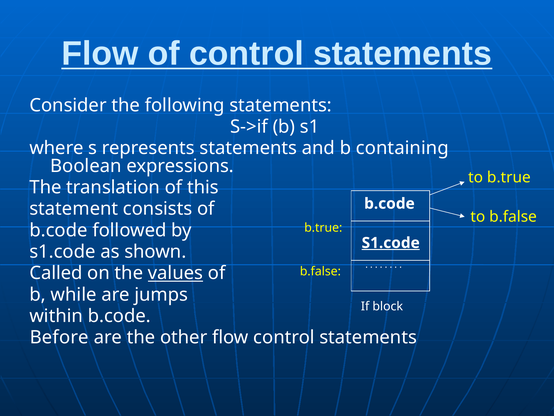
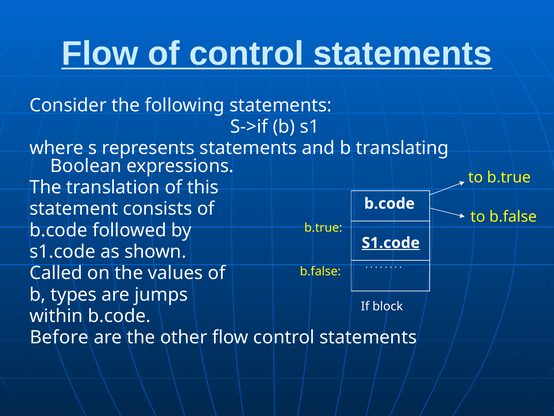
containing: containing -> translating
values underline: present -> none
while: while -> types
